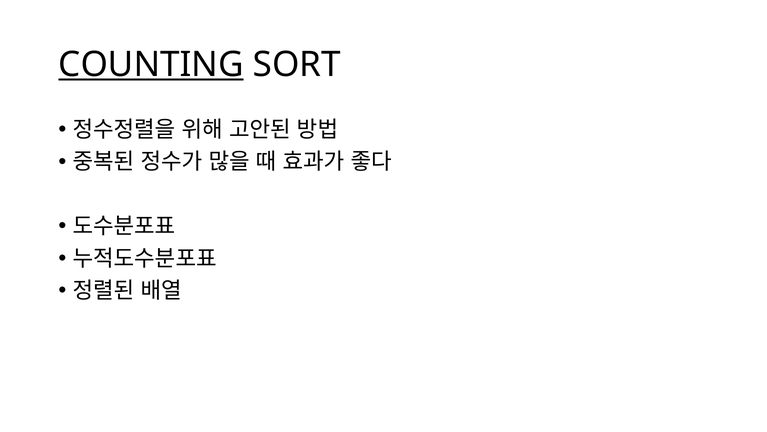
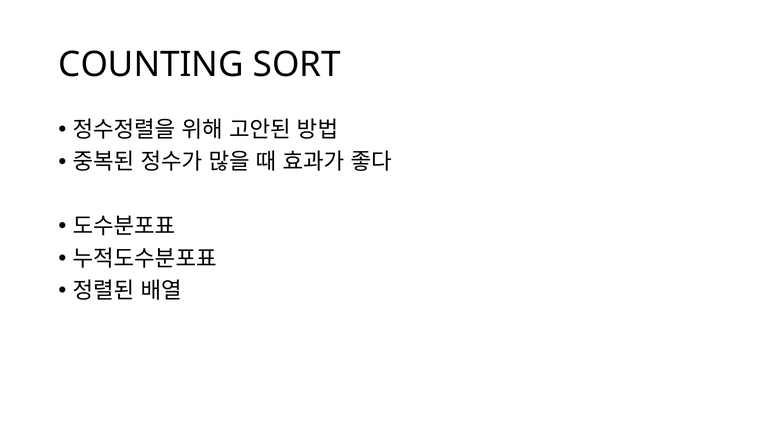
COUNTING underline: present -> none
